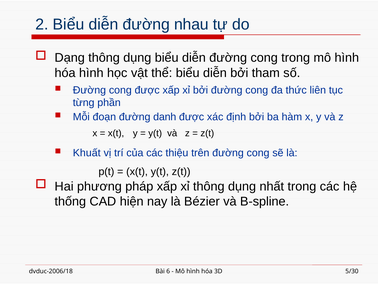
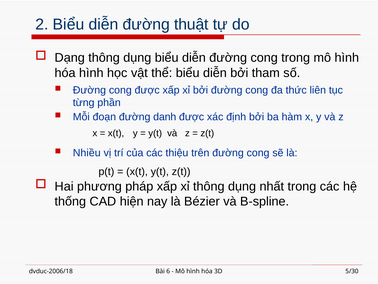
nhau: nhau -> thuật
Khuất: Khuất -> Nhiều
